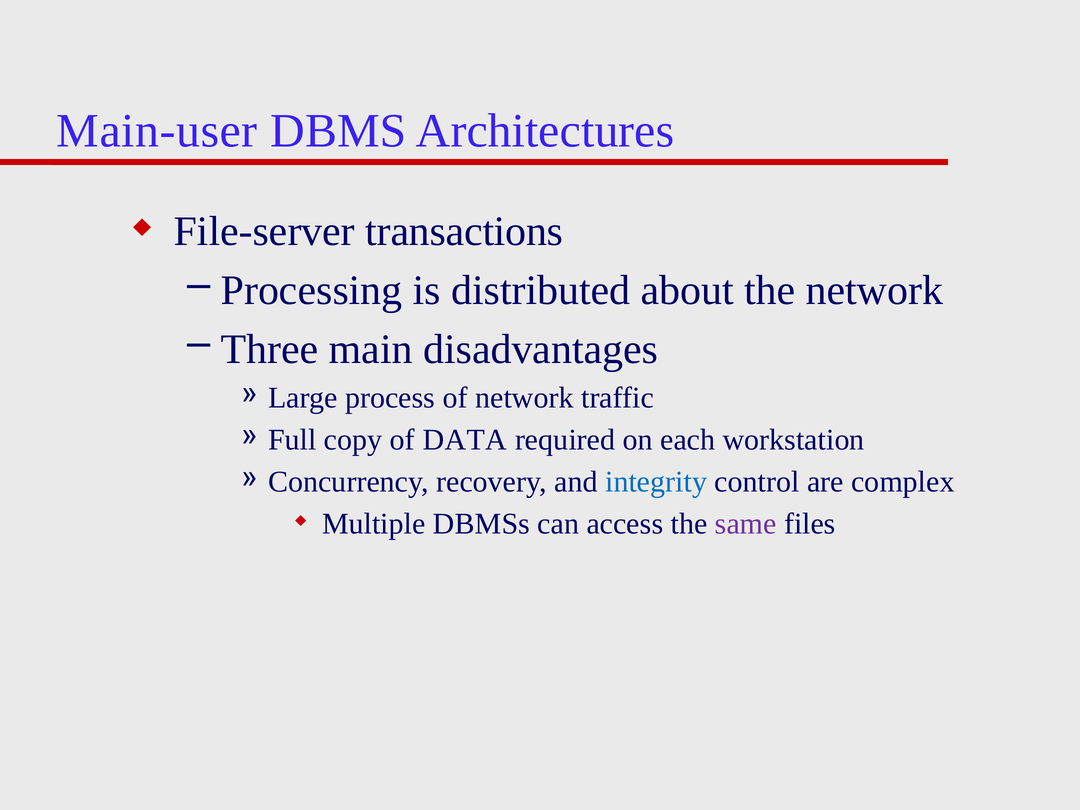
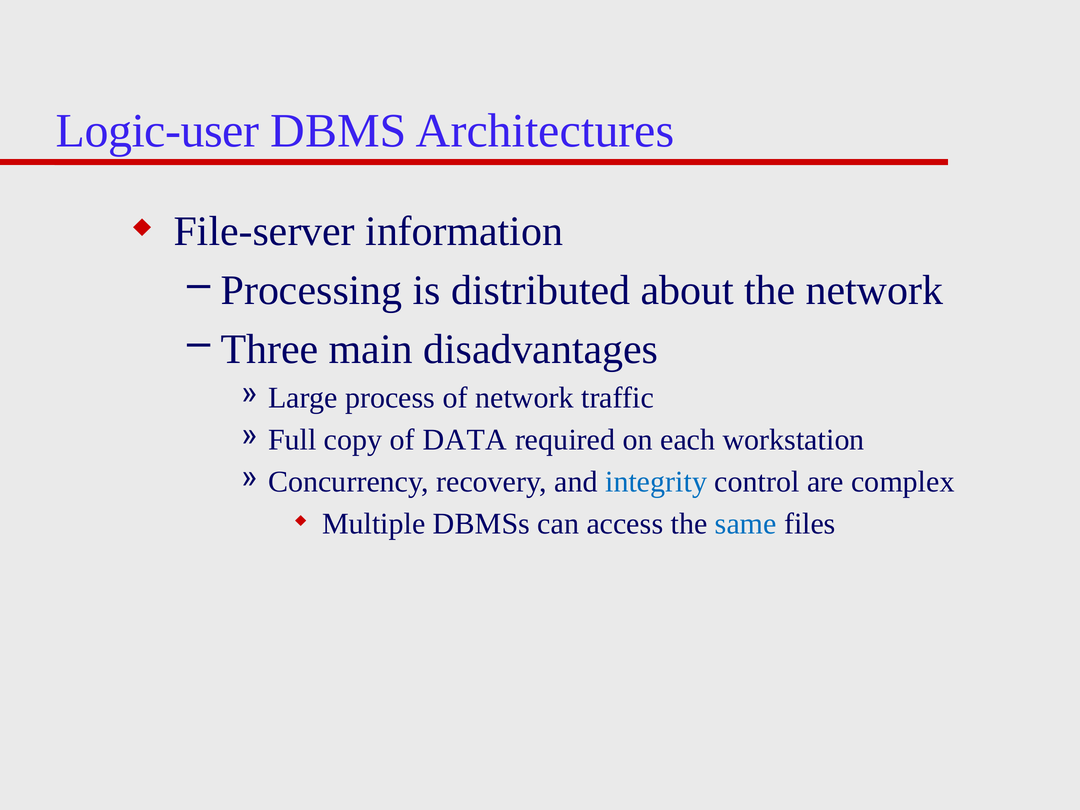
Main-user: Main-user -> Logic-user
transactions: transactions -> information
same colour: purple -> blue
